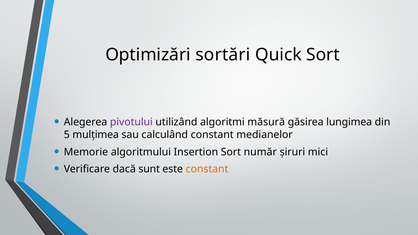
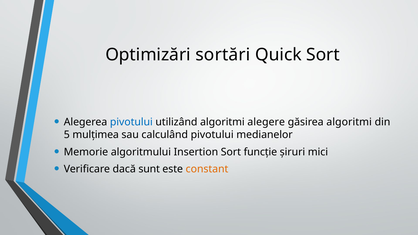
pivotului at (131, 122) colour: purple -> blue
măsură: măsură -> alegere
găsirea lungimea: lungimea -> algoritmi
calculând constant: constant -> pivotului
număr: număr -> funcție
